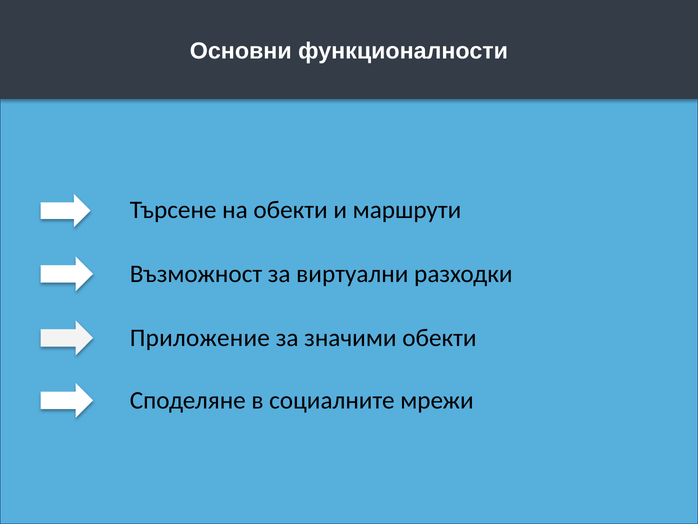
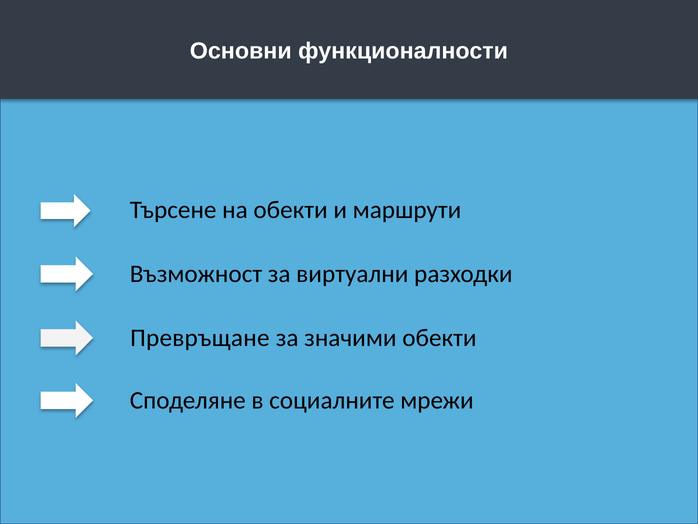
Приложение: Приложение -> Превръщане
